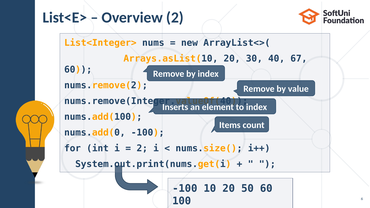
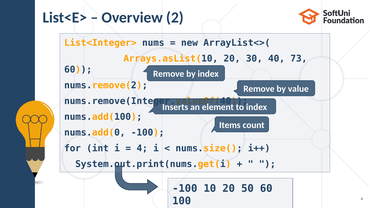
67: 67 -> 73
2 at (142, 148): 2 -> 4
